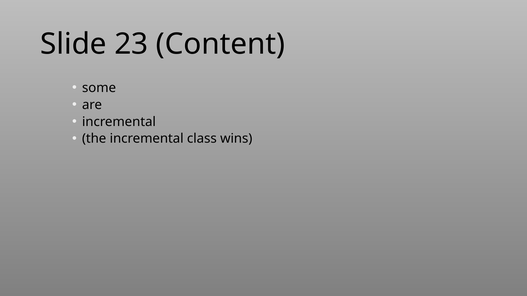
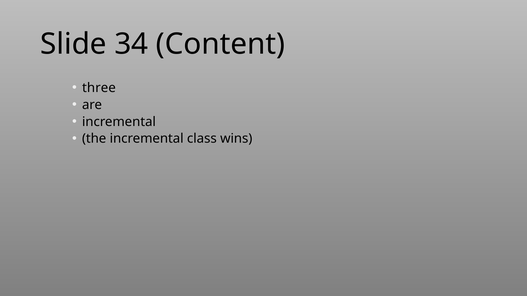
23: 23 -> 34
some: some -> three
